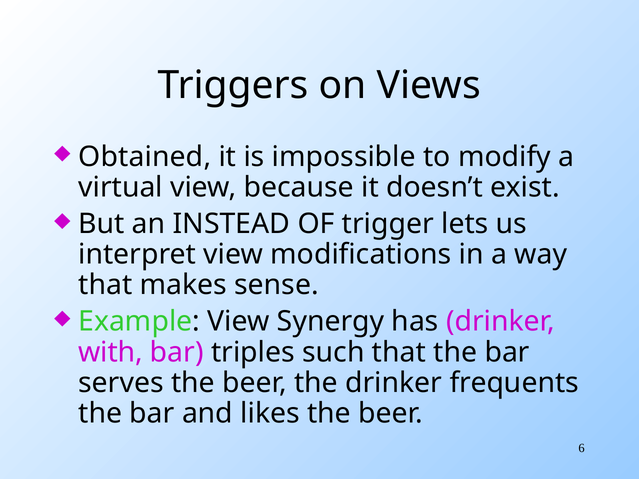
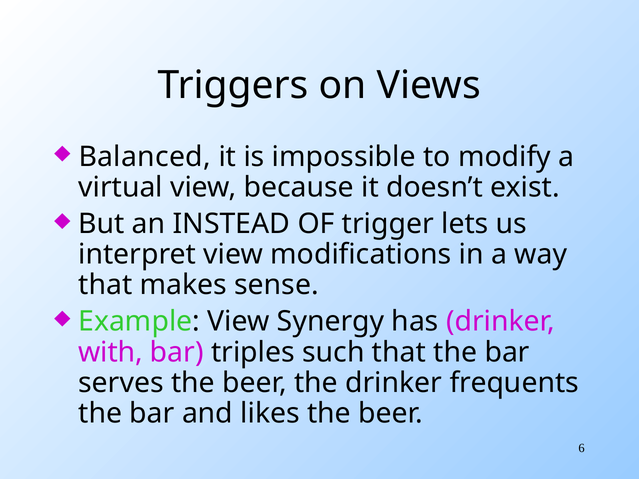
Obtained: Obtained -> Balanced
